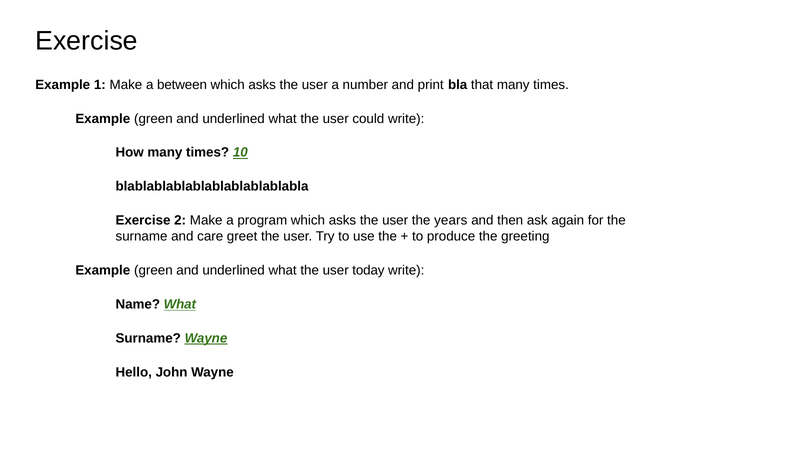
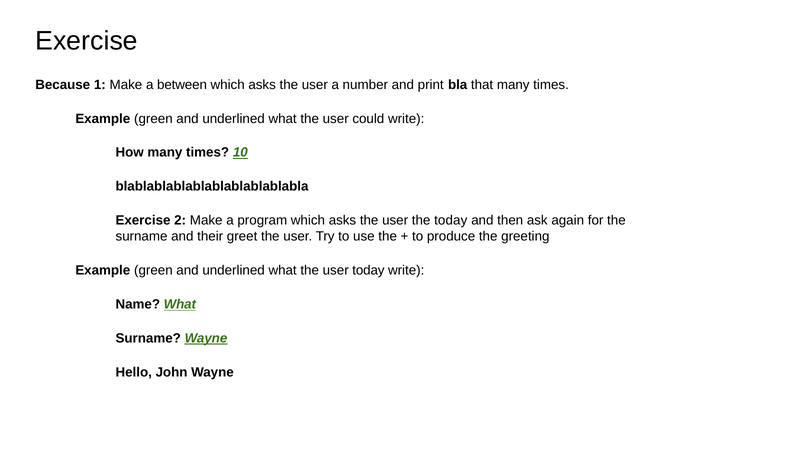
Example at (63, 85): Example -> Because
the years: years -> today
care: care -> their
